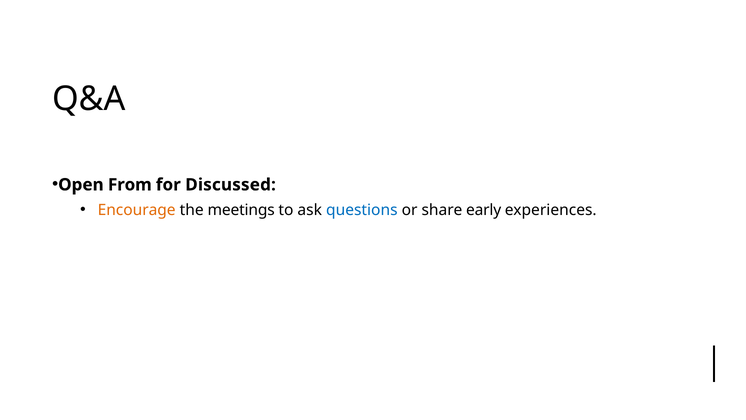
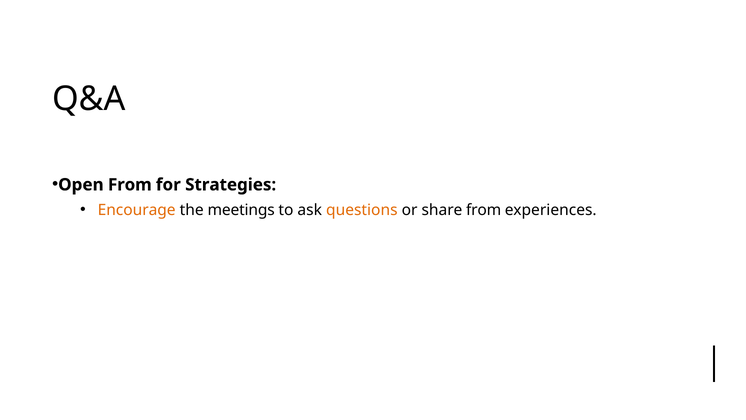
Discussed: Discussed -> Strategies
questions colour: blue -> orange
share early: early -> from
